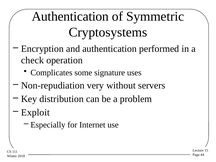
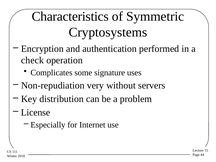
Authentication at (70, 16): Authentication -> Characteristics
Exploit: Exploit -> License
